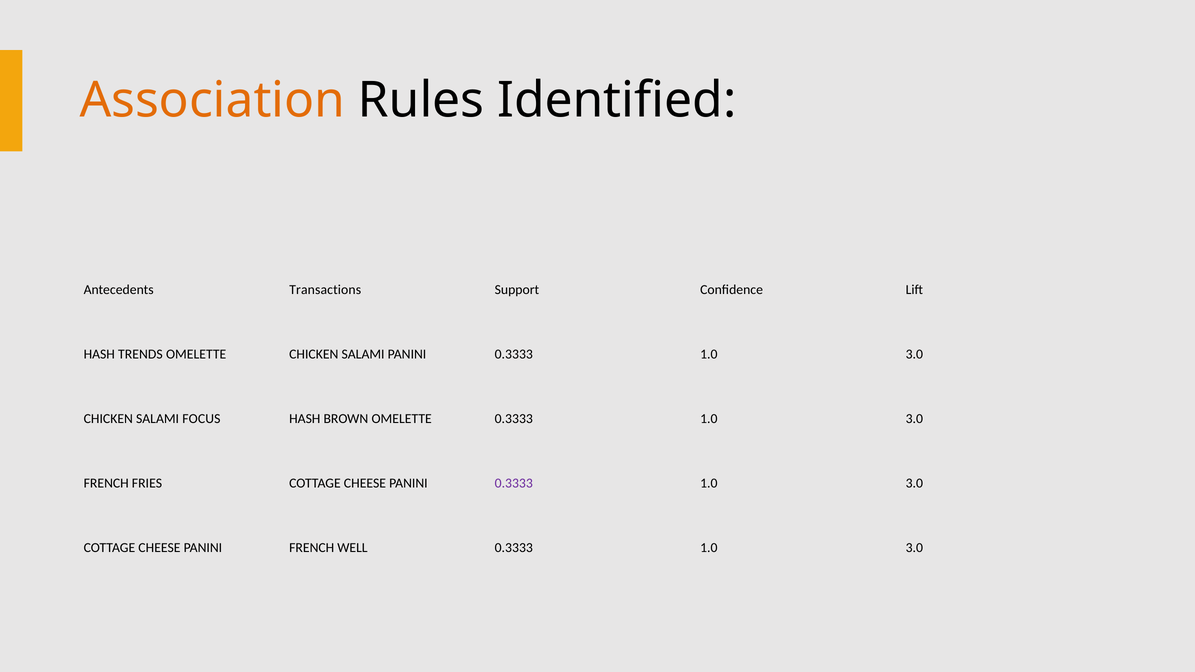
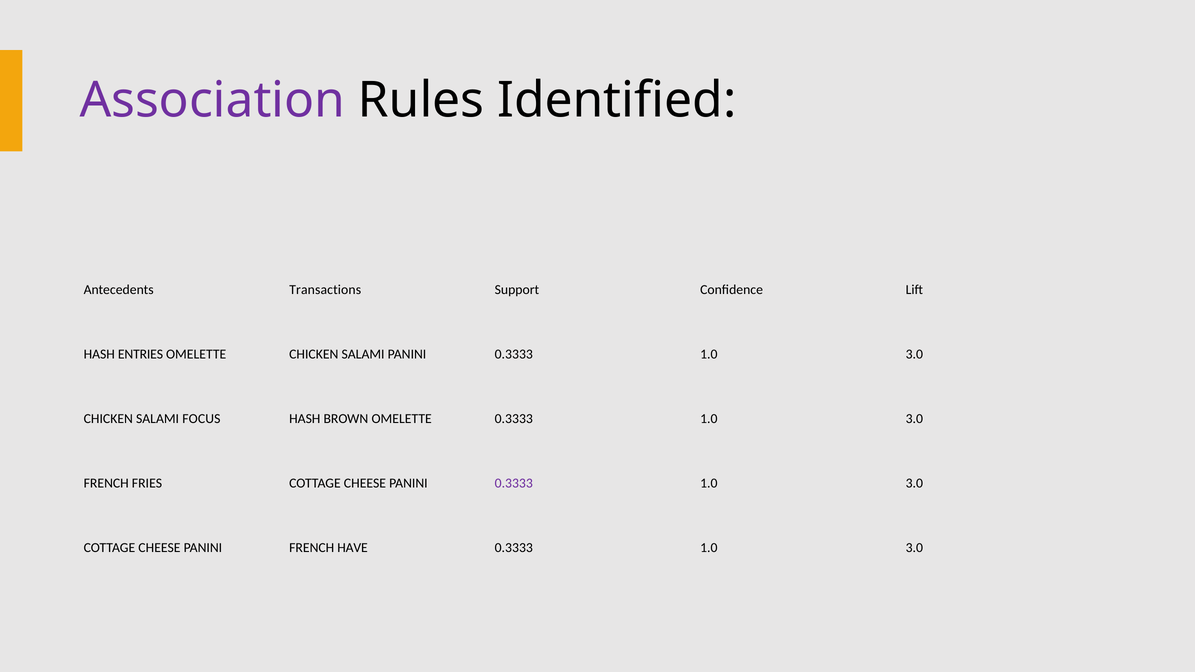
Association colour: orange -> purple
TRENDS: TRENDS -> ENTRIES
WELL: WELL -> HAVE
